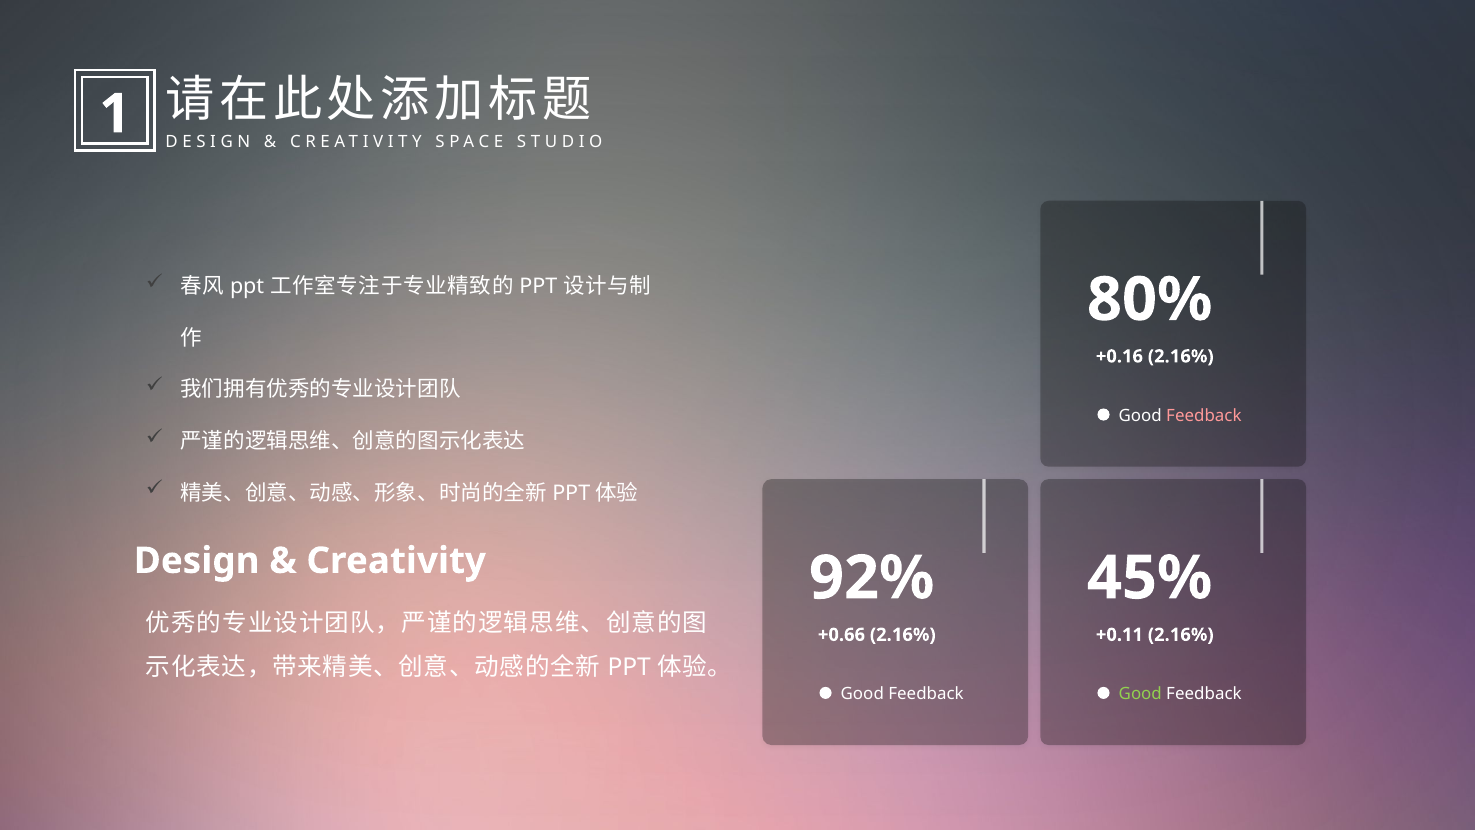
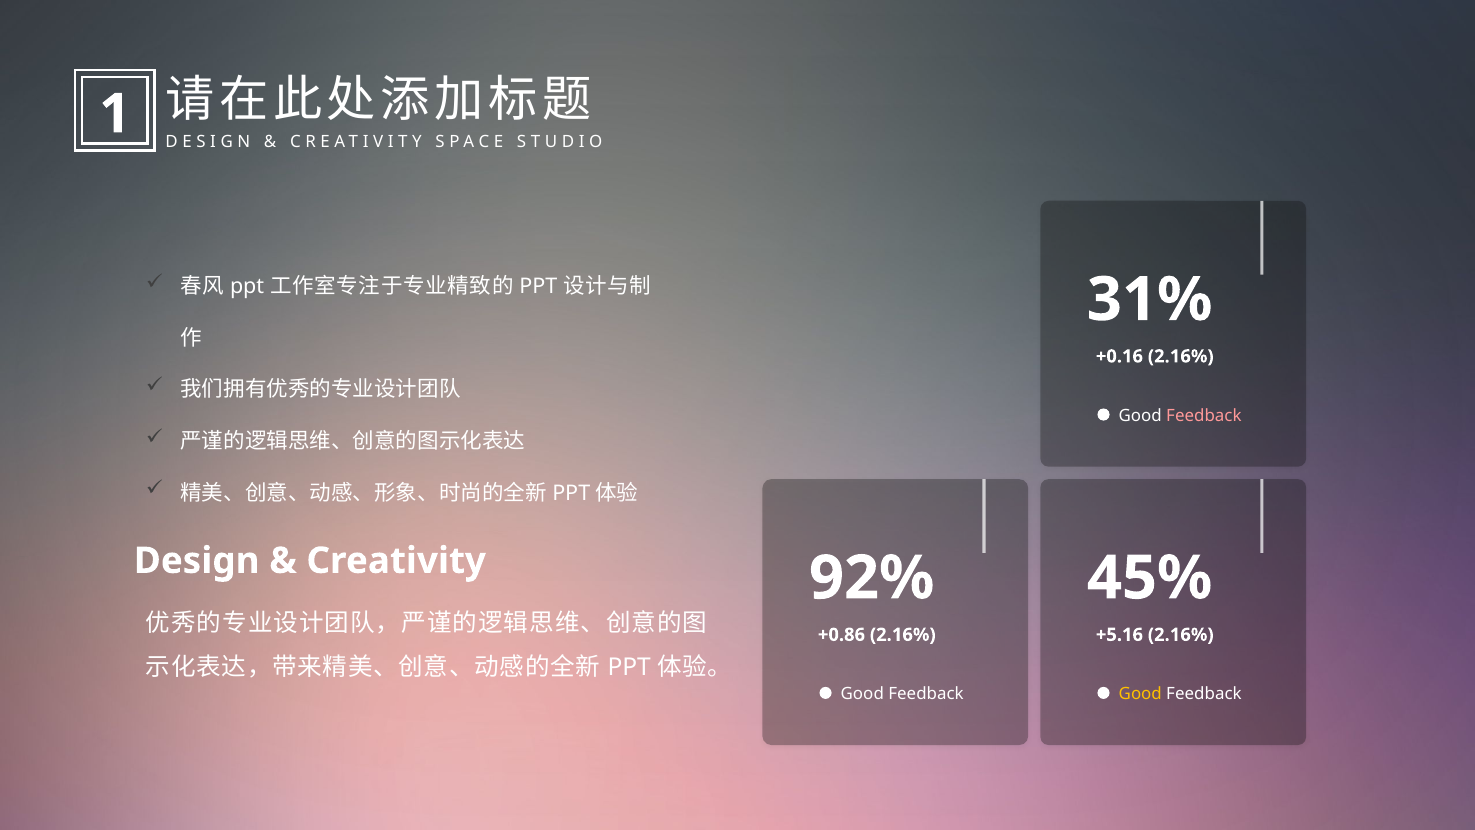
80%: 80% -> 31%
+0.66: +0.66 -> +0.86
+0.11: +0.11 -> +5.16
Good at (1140, 694) colour: light green -> yellow
